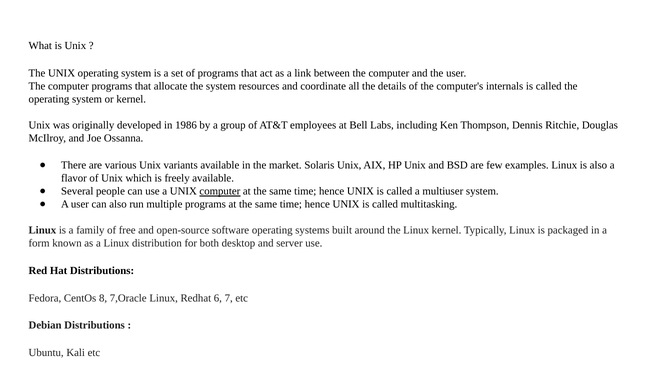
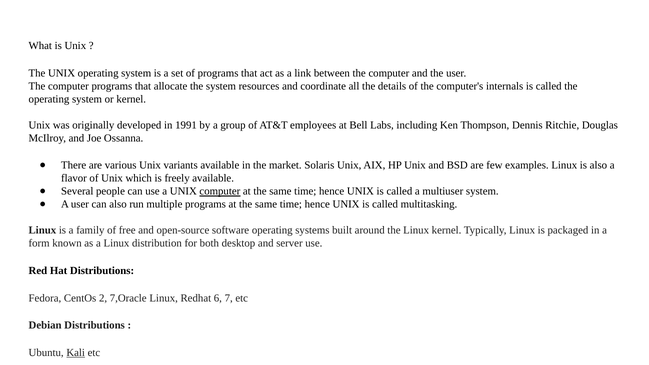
1986: 1986 -> 1991
8: 8 -> 2
Kali underline: none -> present
